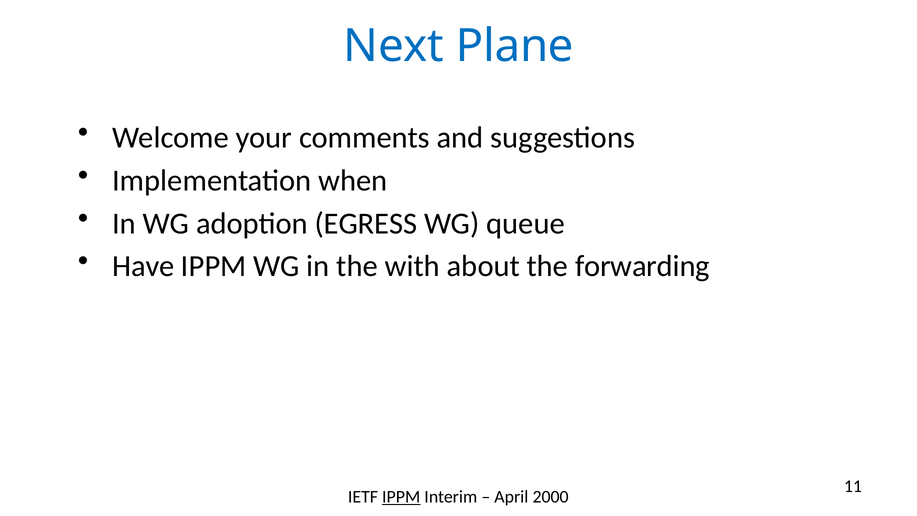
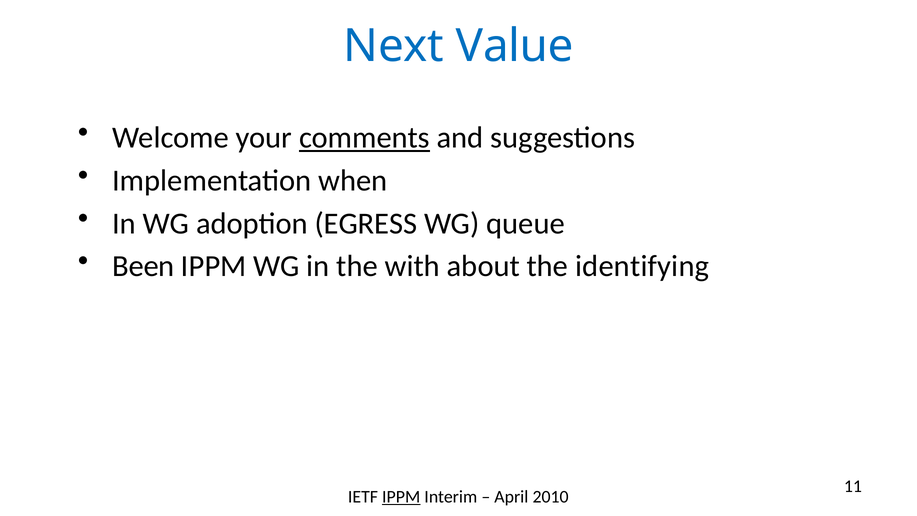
Plane: Plane -> Value
comments underline: none -> present
Have: Have -> Been
forwarding: forwarding -> identifying
2000: 2000 -> 2010
